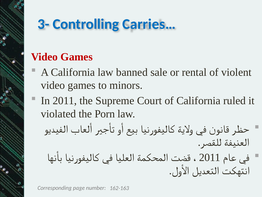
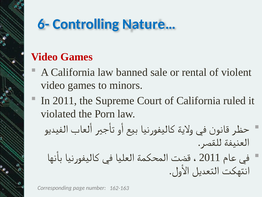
3-: 3- -> 6-
Carries…: Carries… -> Nature…
